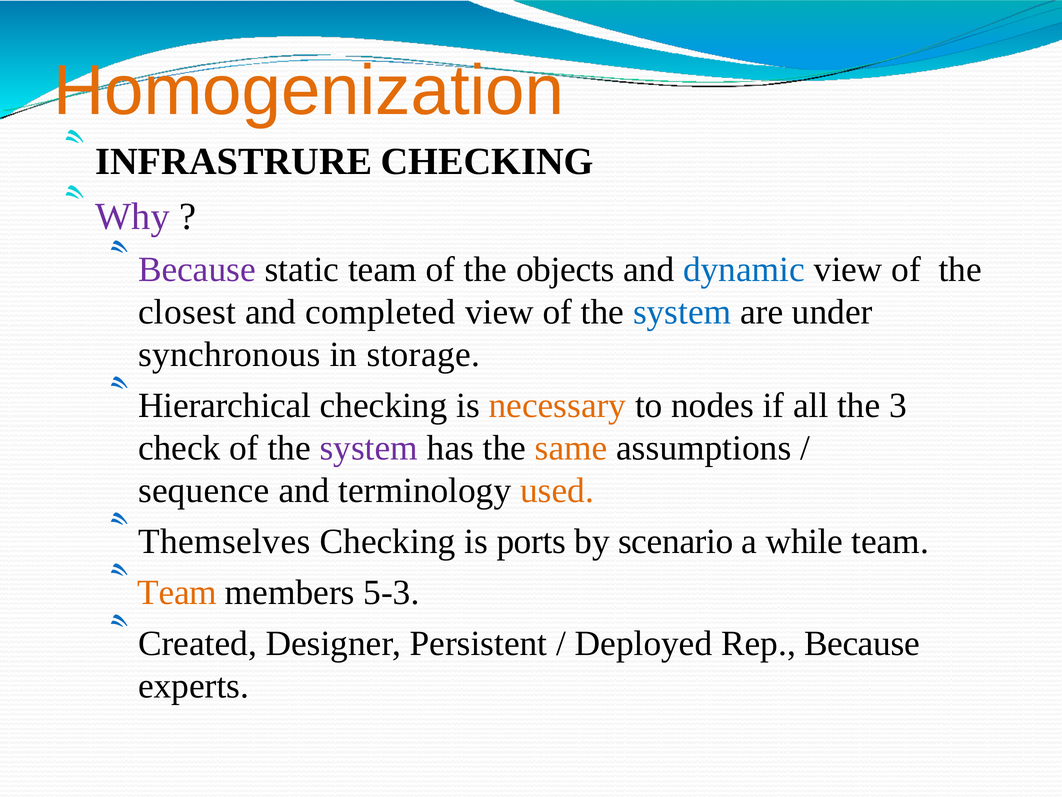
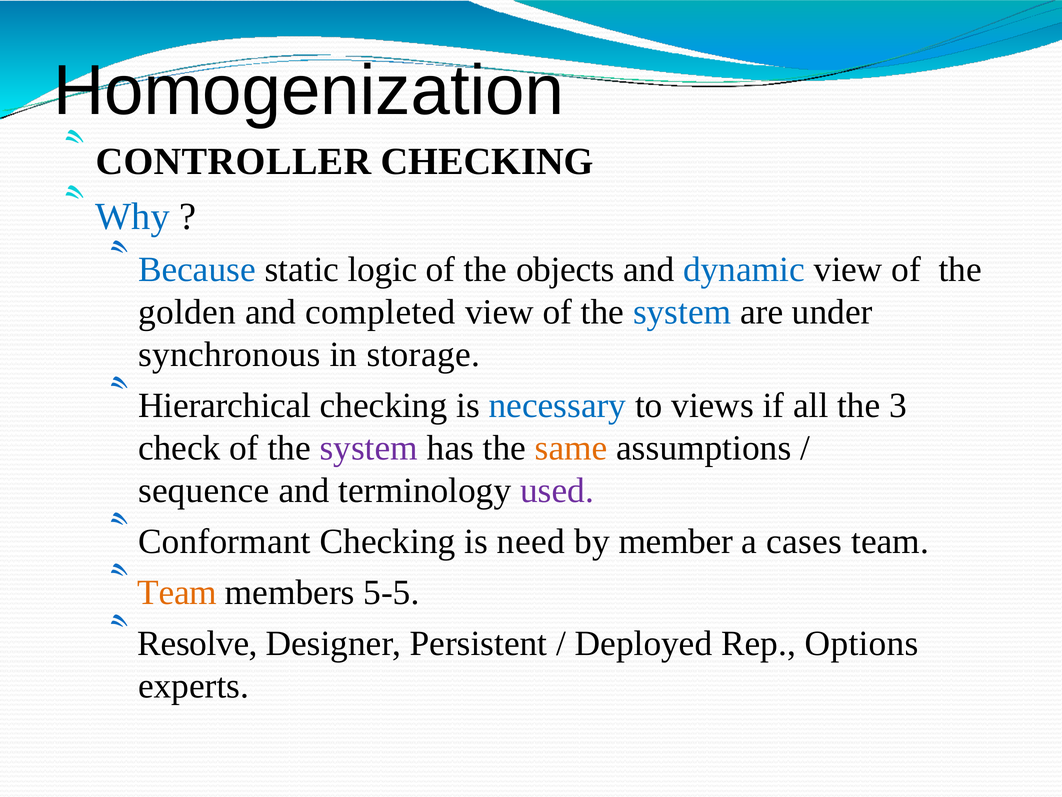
Homogenization colour: orange -> black
INFRASTRURE: INFRASTRURE -> CONTROLLER
Why colour: purple -> blue
Because at (197, 269) colour: purple -> blue
static team: team -> logic
closest: closest -> golden
necessary colour: orange -> blue
nodes: nodes -> views
used colour: orange -> purple
Themselves: Themselves -> Conformant
ports: ports -> need
scenario: scenario -> member
while: while -> cases
5-3: 5-3 -> 5-5
Created: Created -> Resolve
Rep Because: Because -> Options
